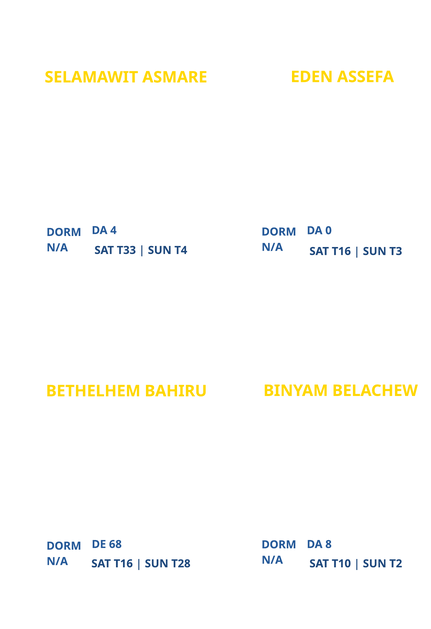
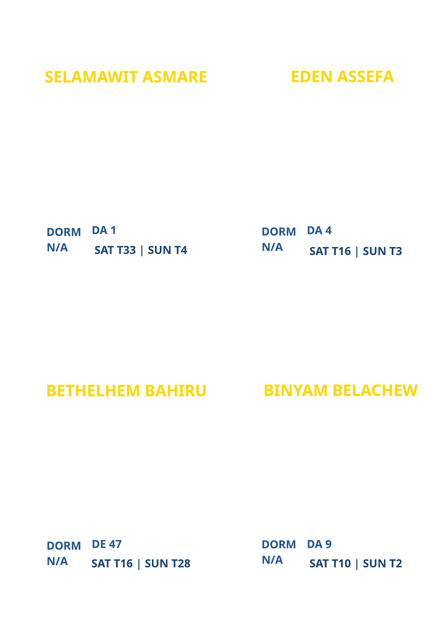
4: 4 -> 1
0: 0 -> 4
68: 68 -> 47
8: 8 -> 9
